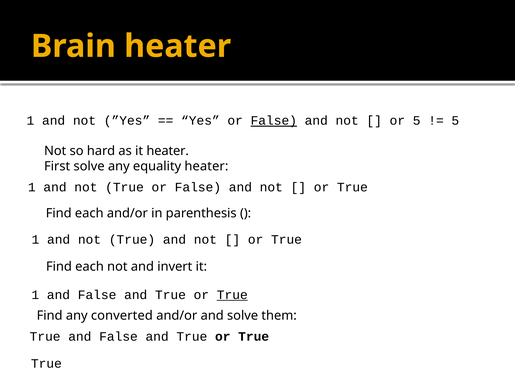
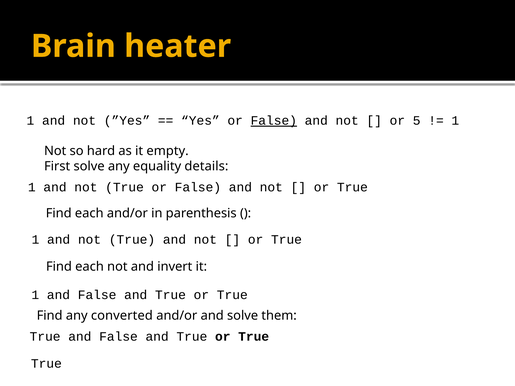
5 at (455, 121): 5 -> 1
it heater: heater -> empty
equality heater: heater -> details
True at (232, 295) underline: present -> none
